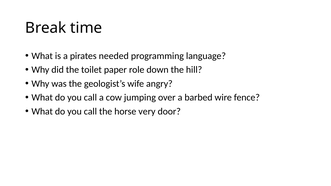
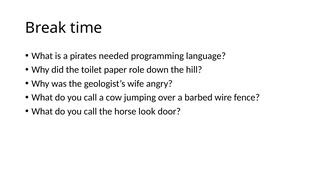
very: very -> look
